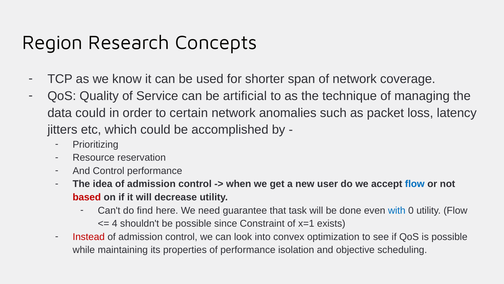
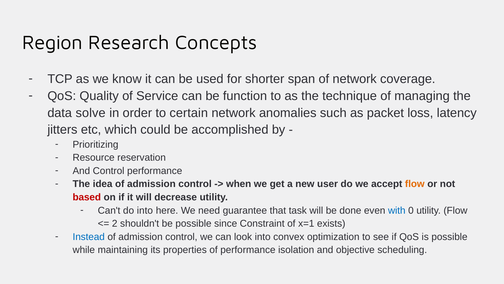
artificial: artificial -> function
data could: could -> solve
flow at (415, 184) colour: blue -> orange
do find: find -> into
4: 4 -> 2
Instead colour: red -> blue
